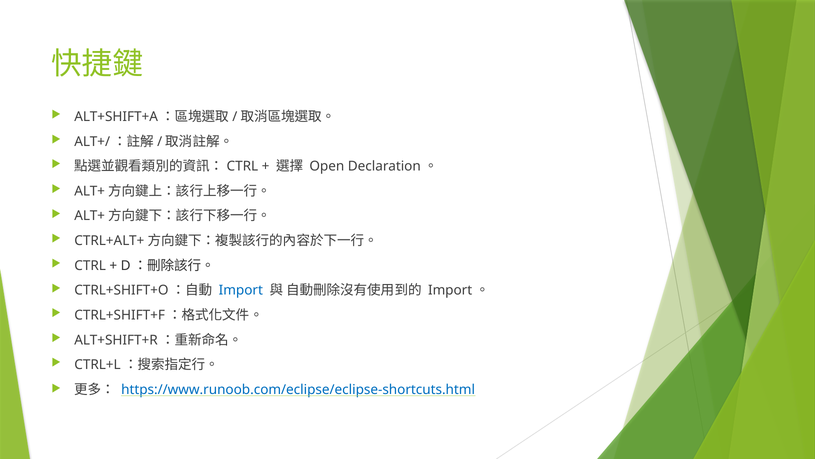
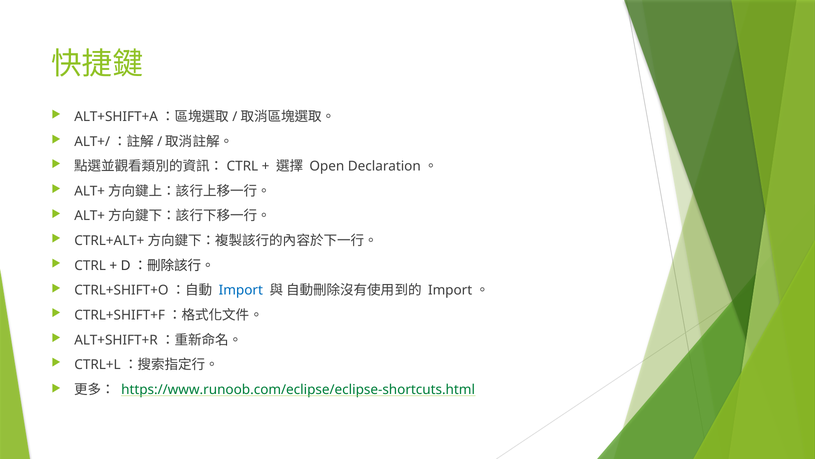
https://www.runoob.com/eclipse/eclipse-shortcuts.html colour: blue -> green
